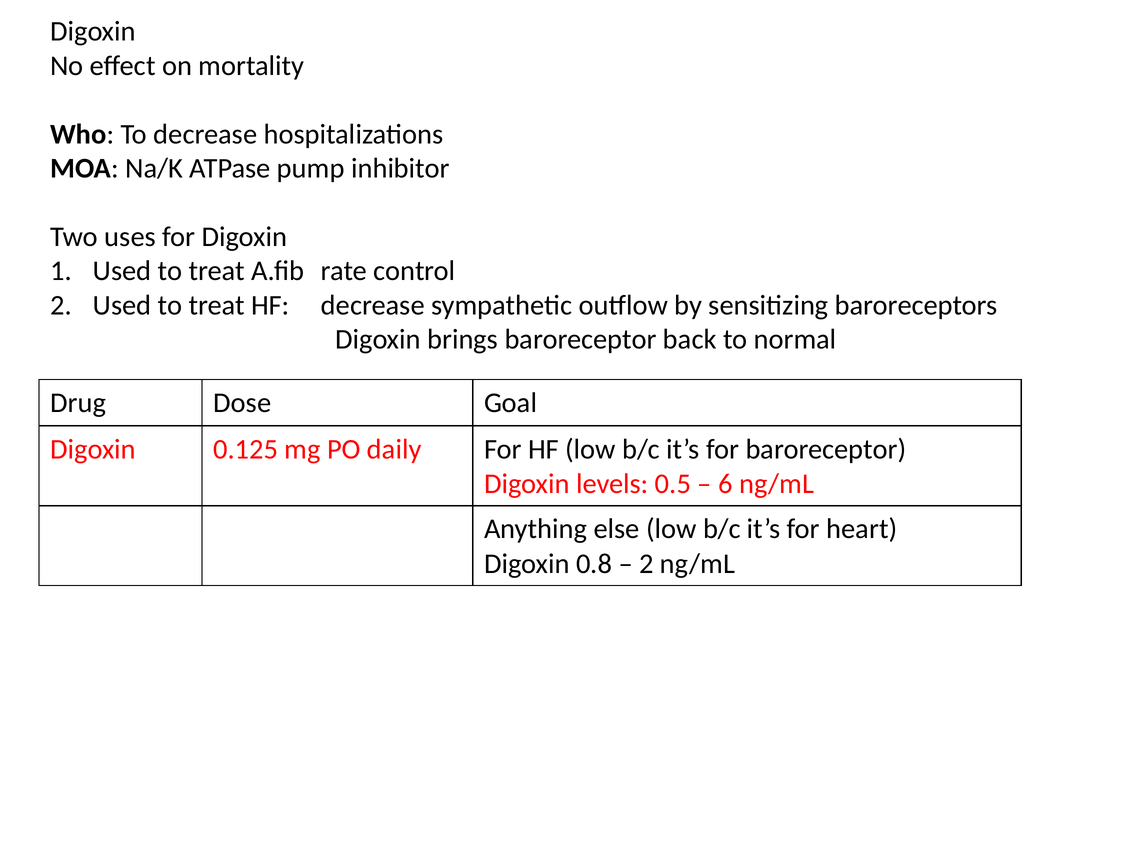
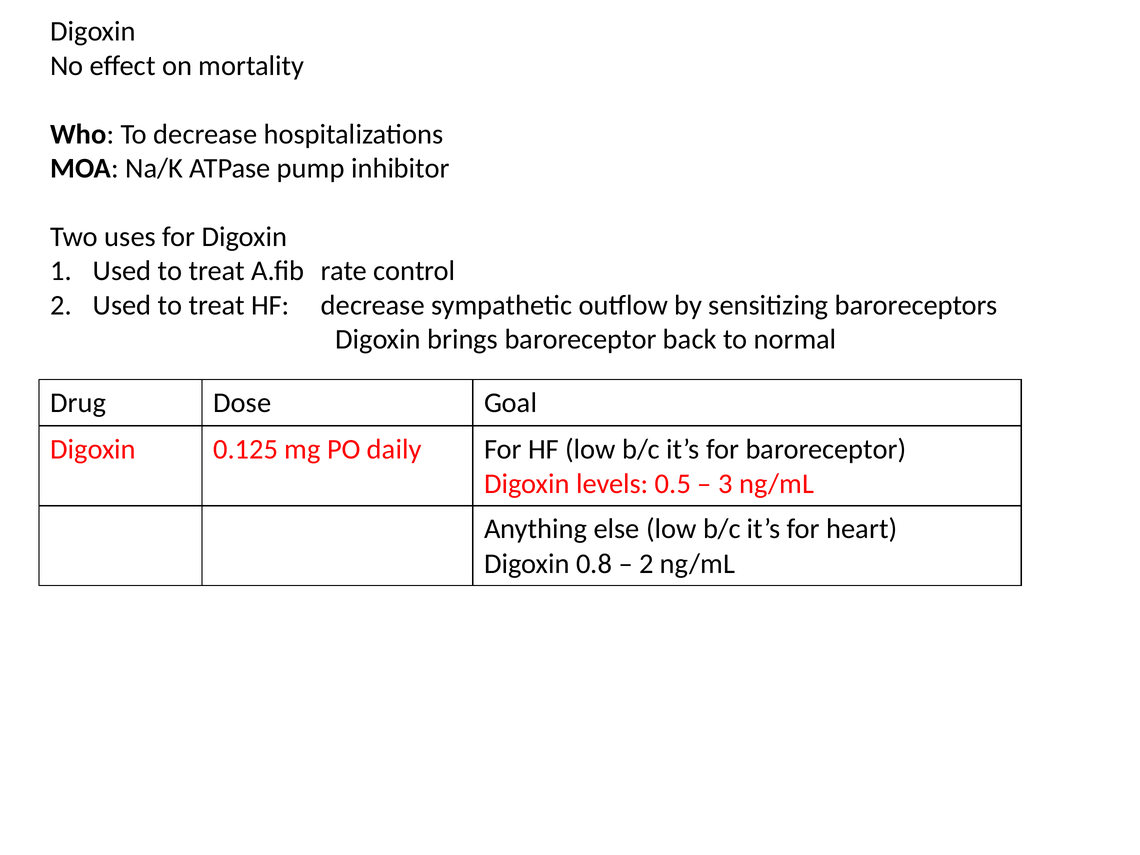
6: 6 -> 3
